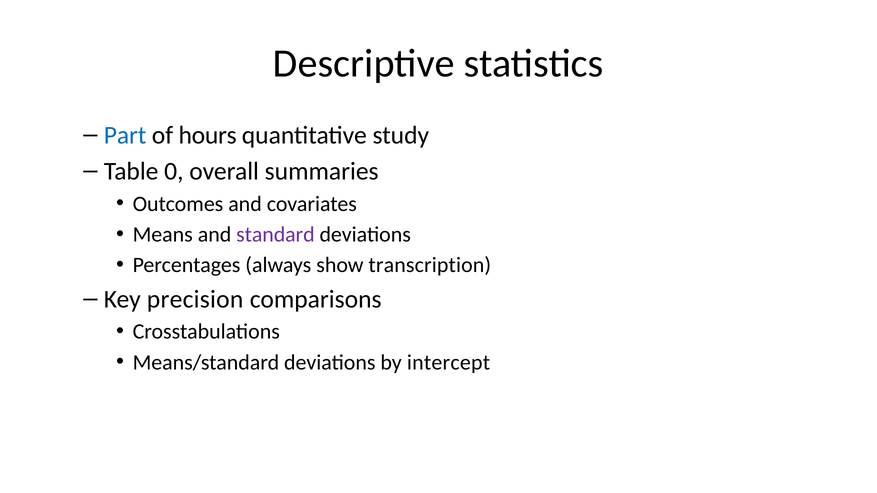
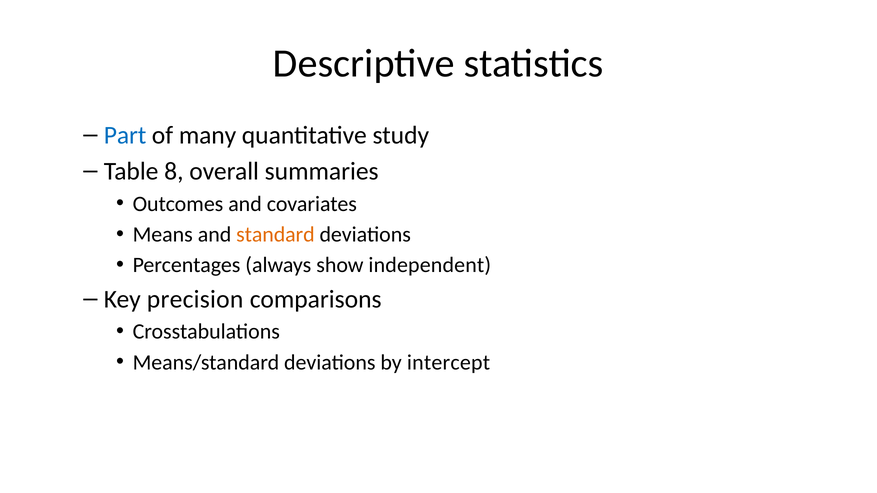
hours: hours -> many
0: 0 -> 8
standard colour: purple -> orange
transcription: transcription -> independent
